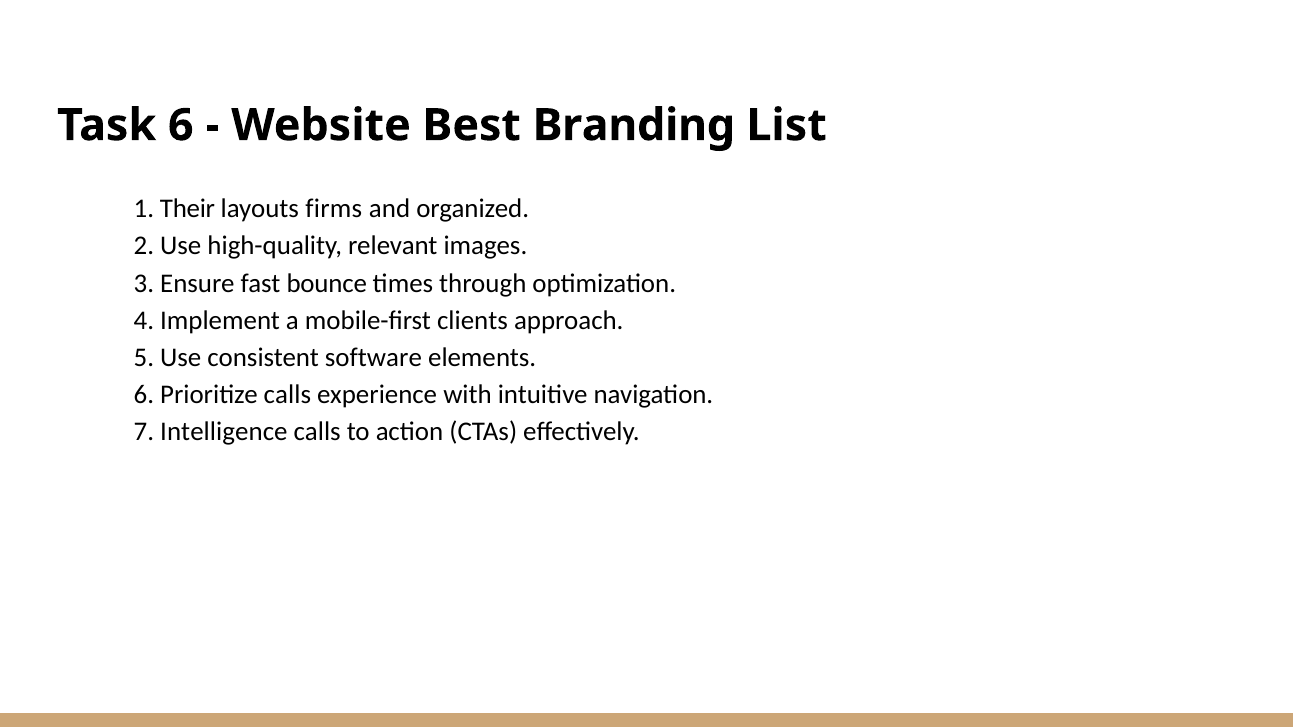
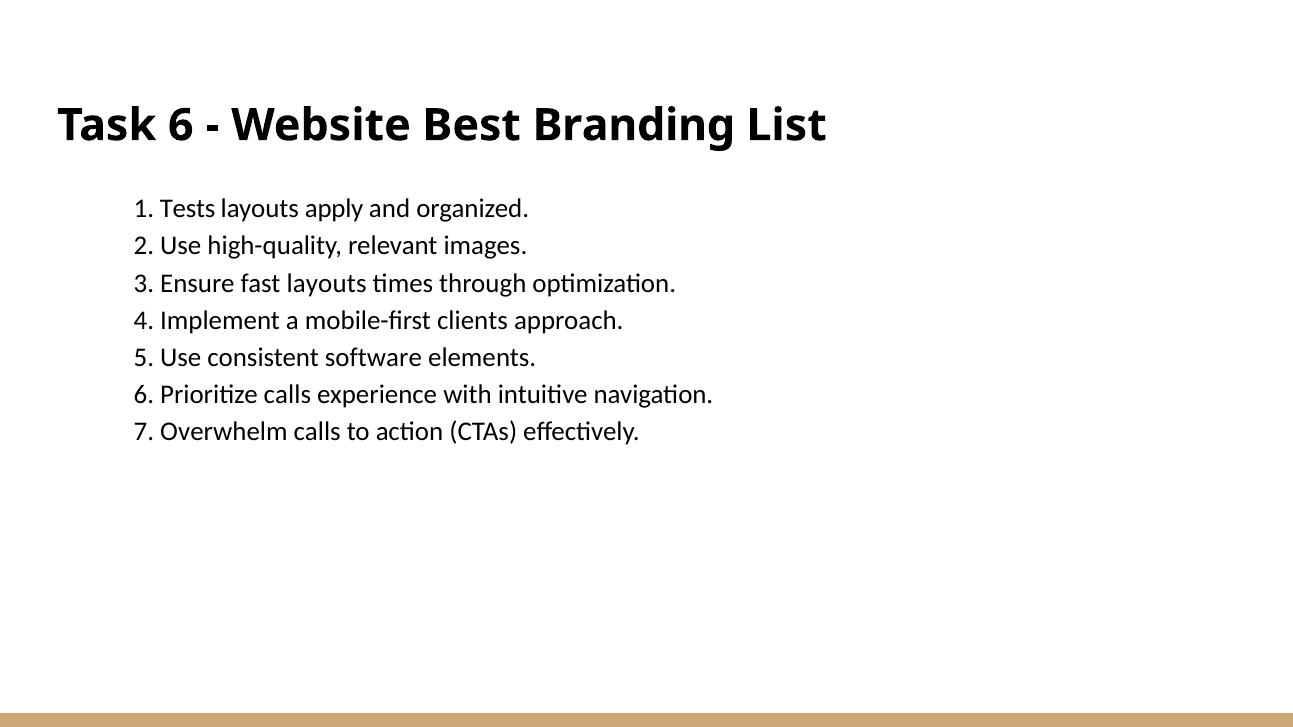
Their: Their -> Tests
firms: firms -> apply
fast bounce: bounce -> layouts
Intelligence: Intelligence -> Overwhelm
